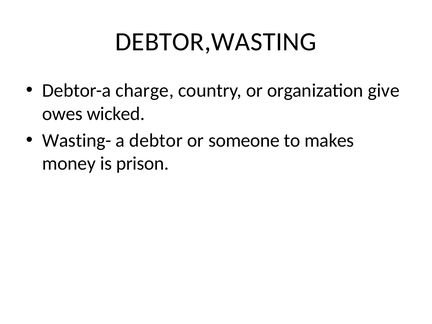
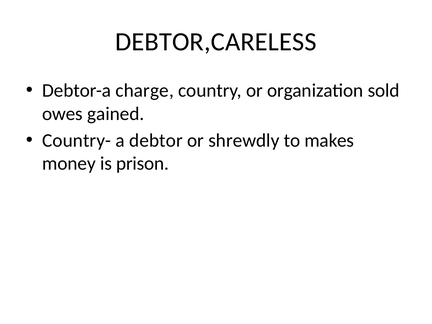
DEBTOR,WASTING: DEBTOR,WASTING -> DEBTOR,CARELESS
give: give -> sold
wicked: wicked -> gained
Wasting-: Wasting- -> Country-
someone: someone -> shrewdly
